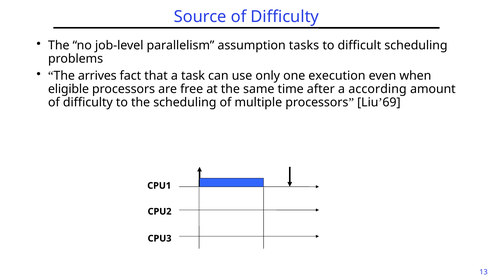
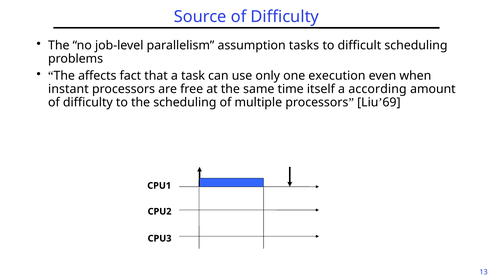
arrives: arrives -> affects
eligible: eligible -> instant
after: after -> itself
